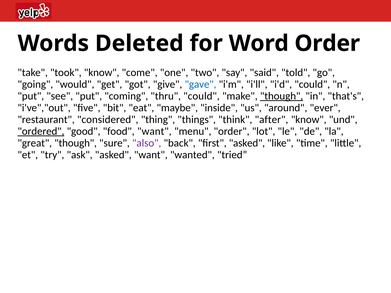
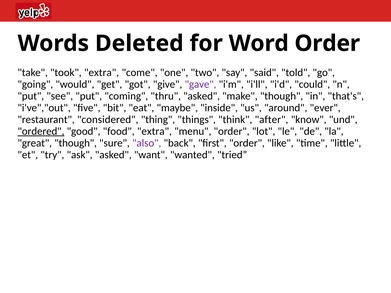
took know: know -> extra
gave colour: blue -> purple
thru could: could -> asked
though at (282, 96) underline: present -> none
food want: want -> extra
first asked: asked -> order
